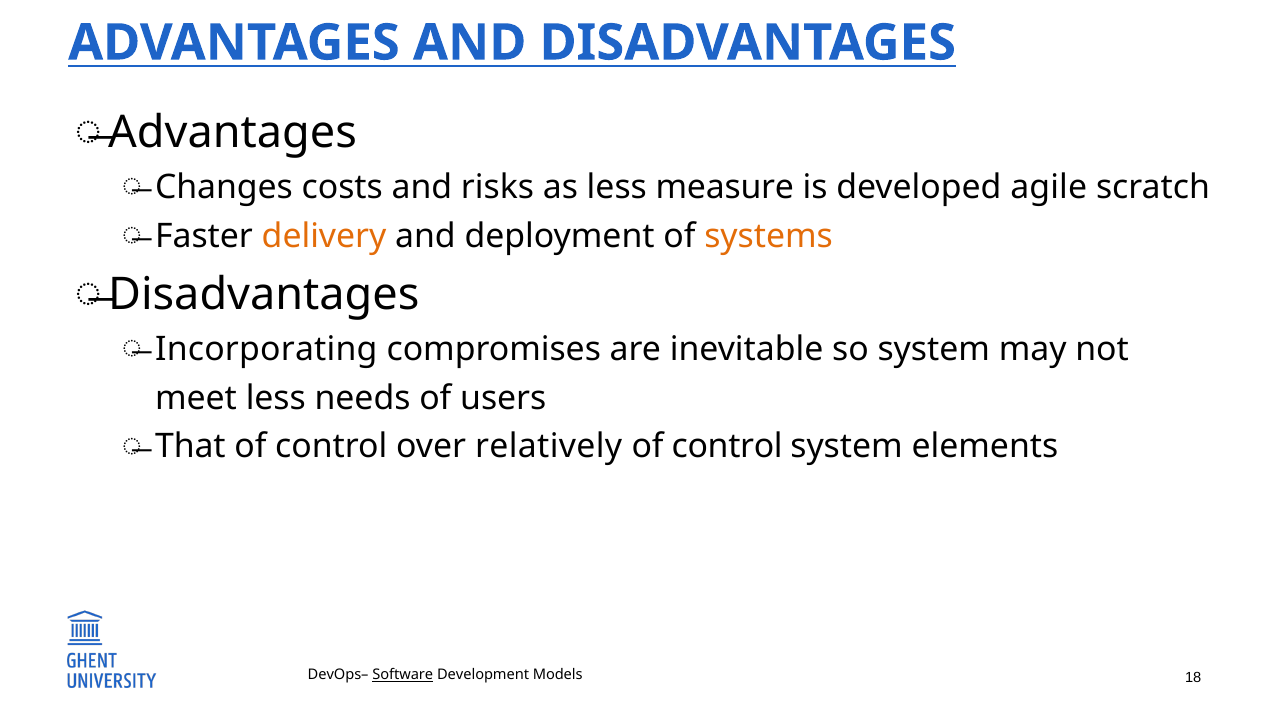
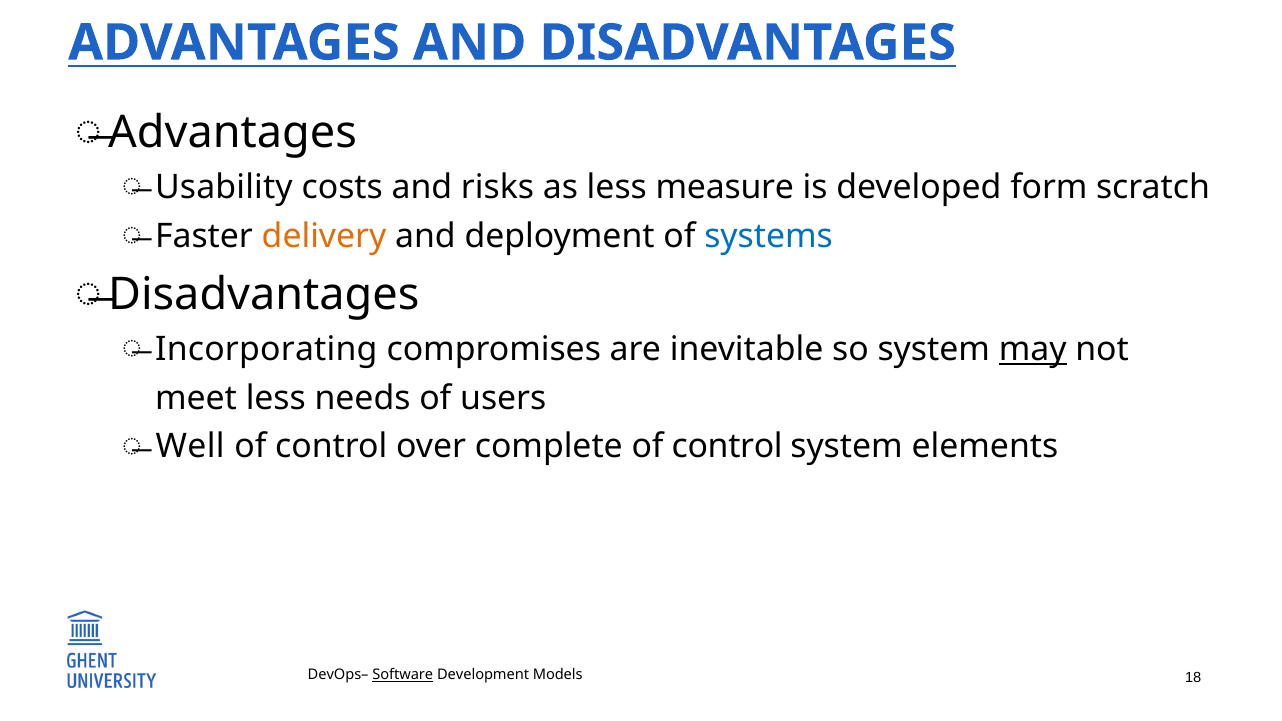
Changes: Changes -> Usability
agile: agile -> form
systems colour: orange -> blue
may underline: none -> present
That: That -> Well
relatively: relatively -> complete
